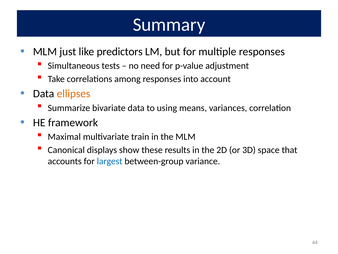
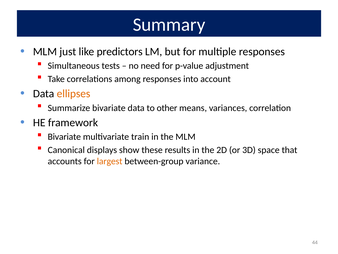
using: using -> other
Maximal at (64, 137): Maximal -> Bivariate
largest colour: blue -> orange
